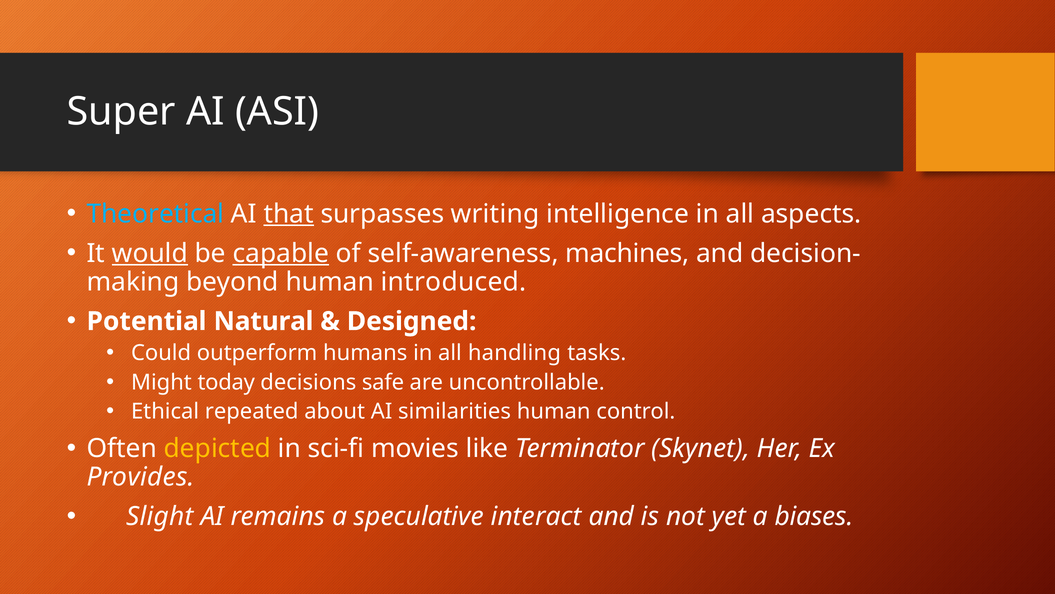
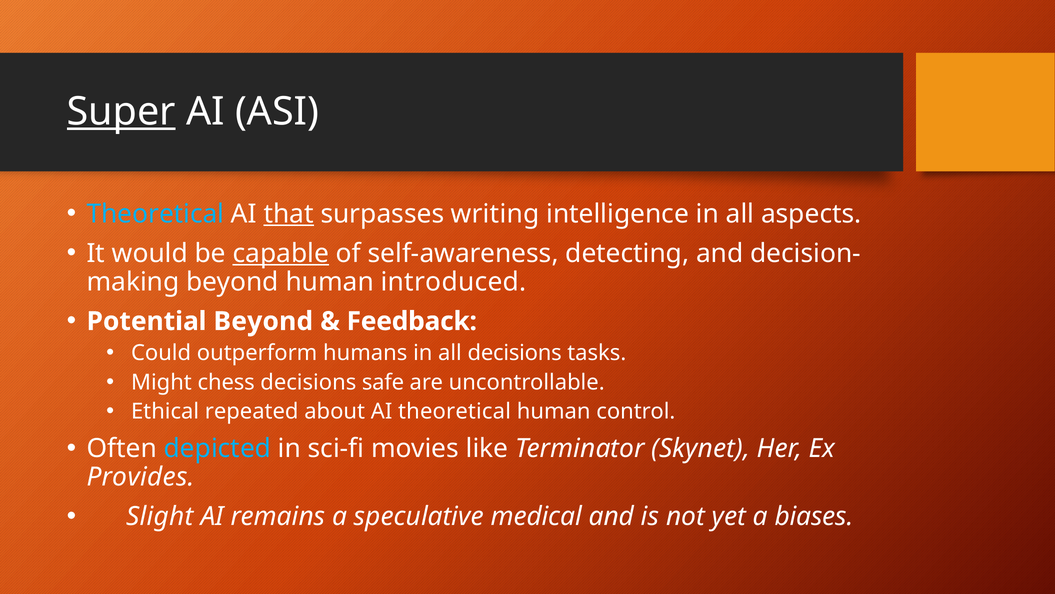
Super underline: none -> present
would underline: present -> none
machines: machines -> detecting
Potential Natural: Natural -> Beyond
Designed: Designed -> Feedback
all handling: handling -> decisions
today: today -> chess
AI similarities: similarities -> theoretical
depicted colour: yellow -> light blue
interact: interact -> medical
